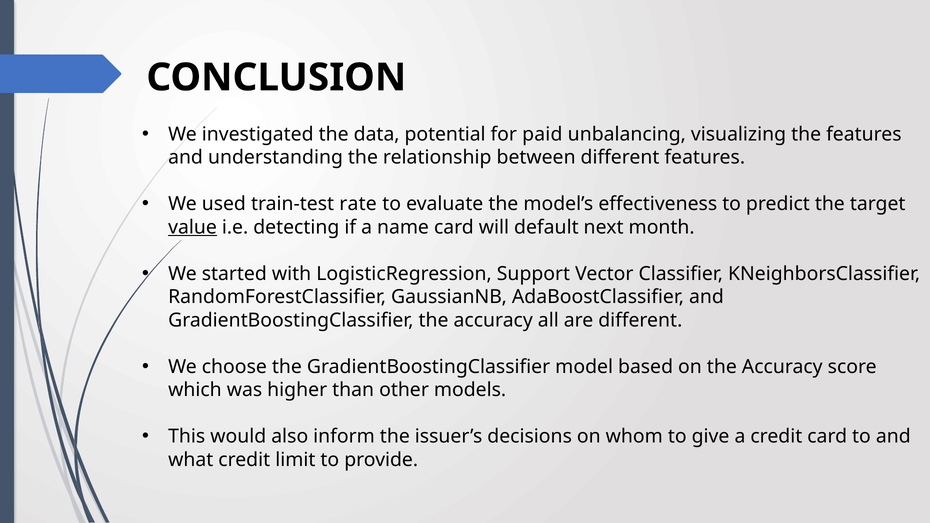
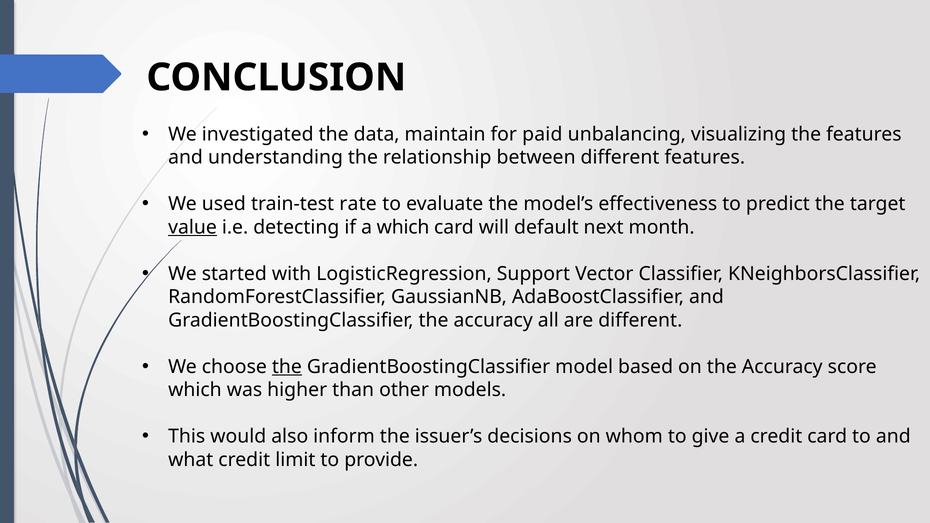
potential: potential -> maintain
a name: name -> which
the at (287, 367) underline: none -> present
